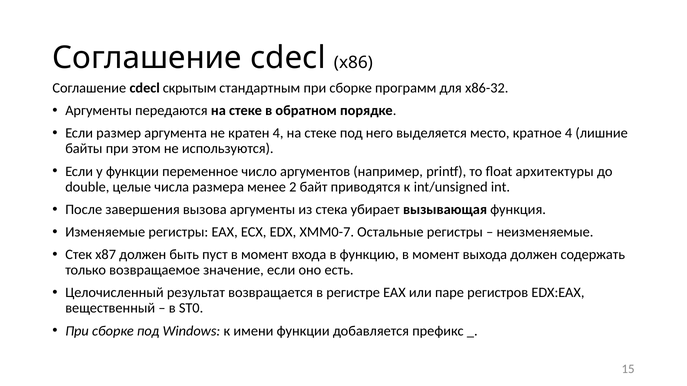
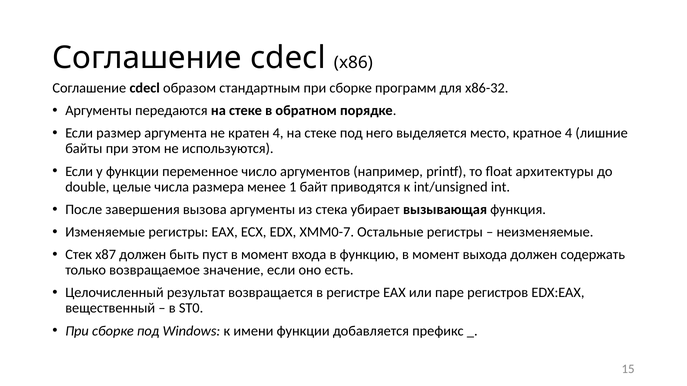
скрытым: скрытым -> образом
2: 2 -> 1
